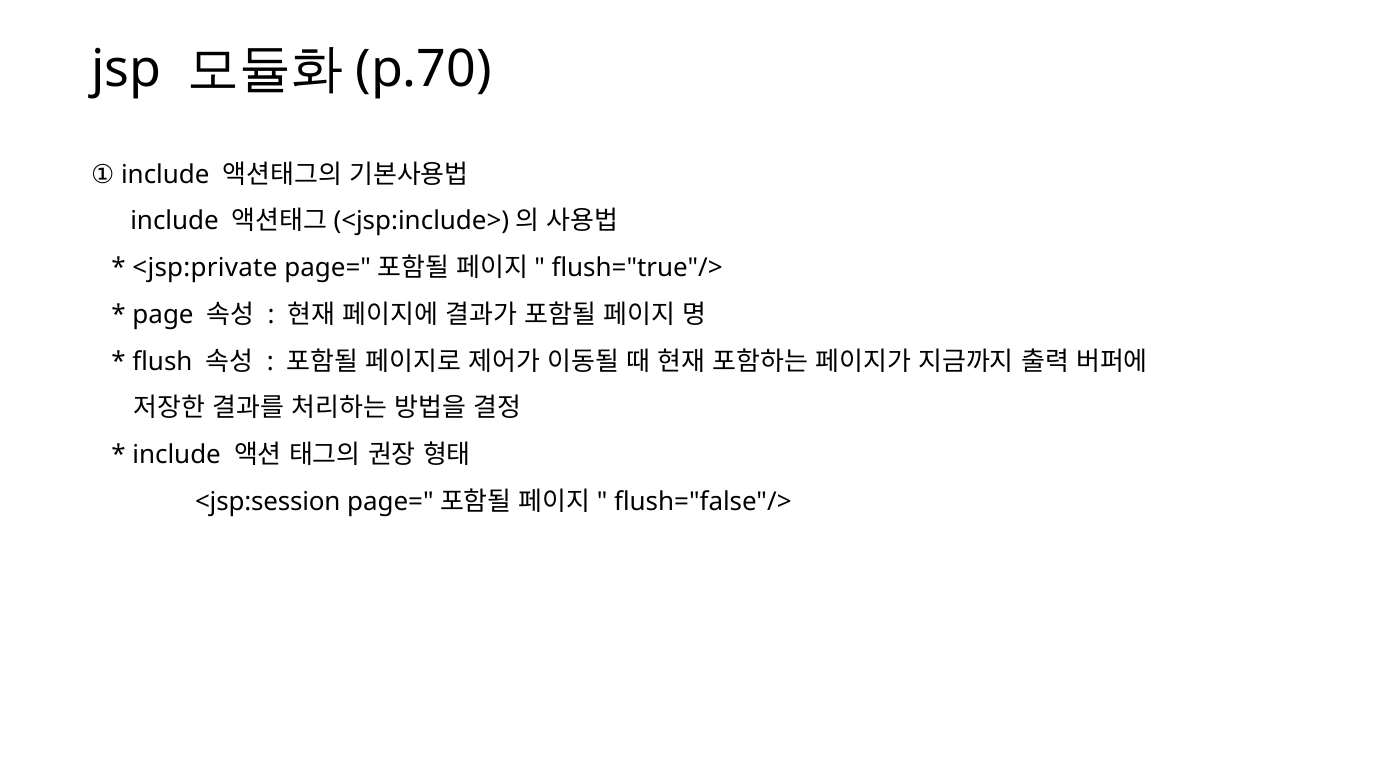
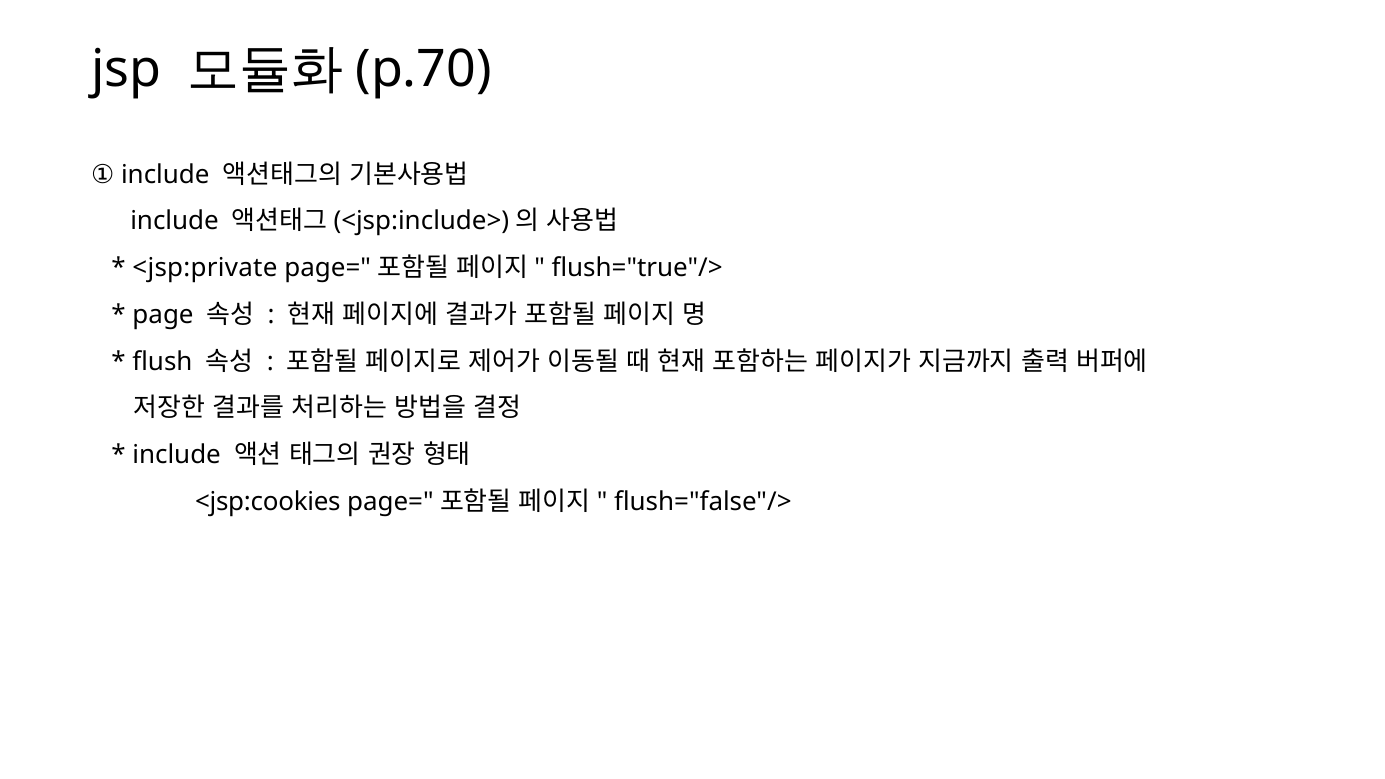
<jsp:session: <jsp:session -> <jsp:cookies
